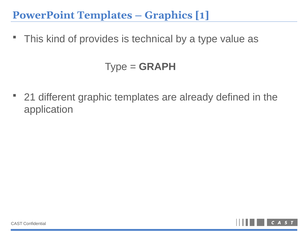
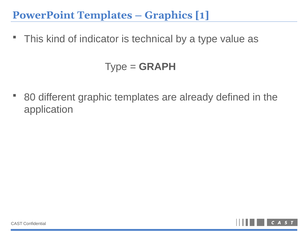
provides: provides -> indicator
21: 21 -> 80
